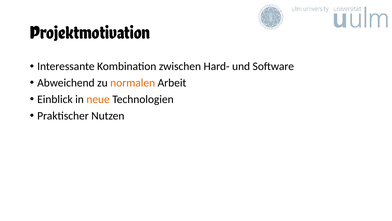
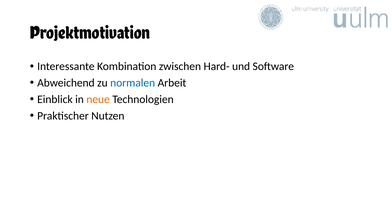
normalen colour: orange -> blue
